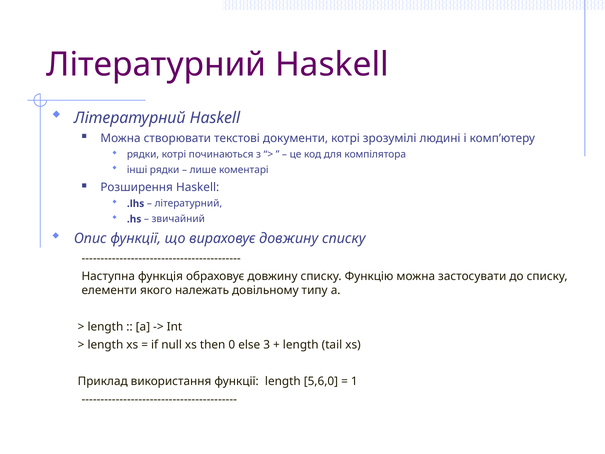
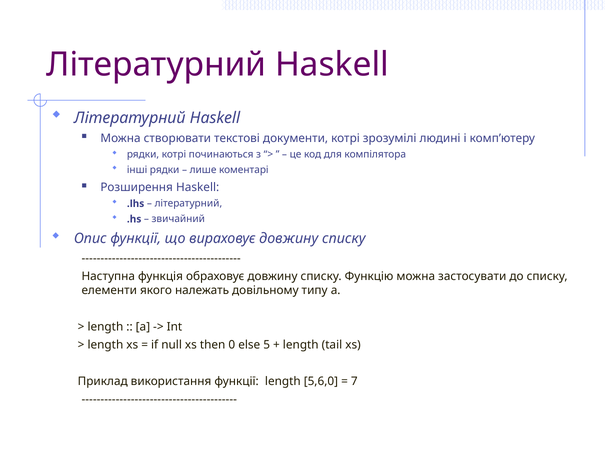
3: 3 -> 5
1: 1 -> 7
